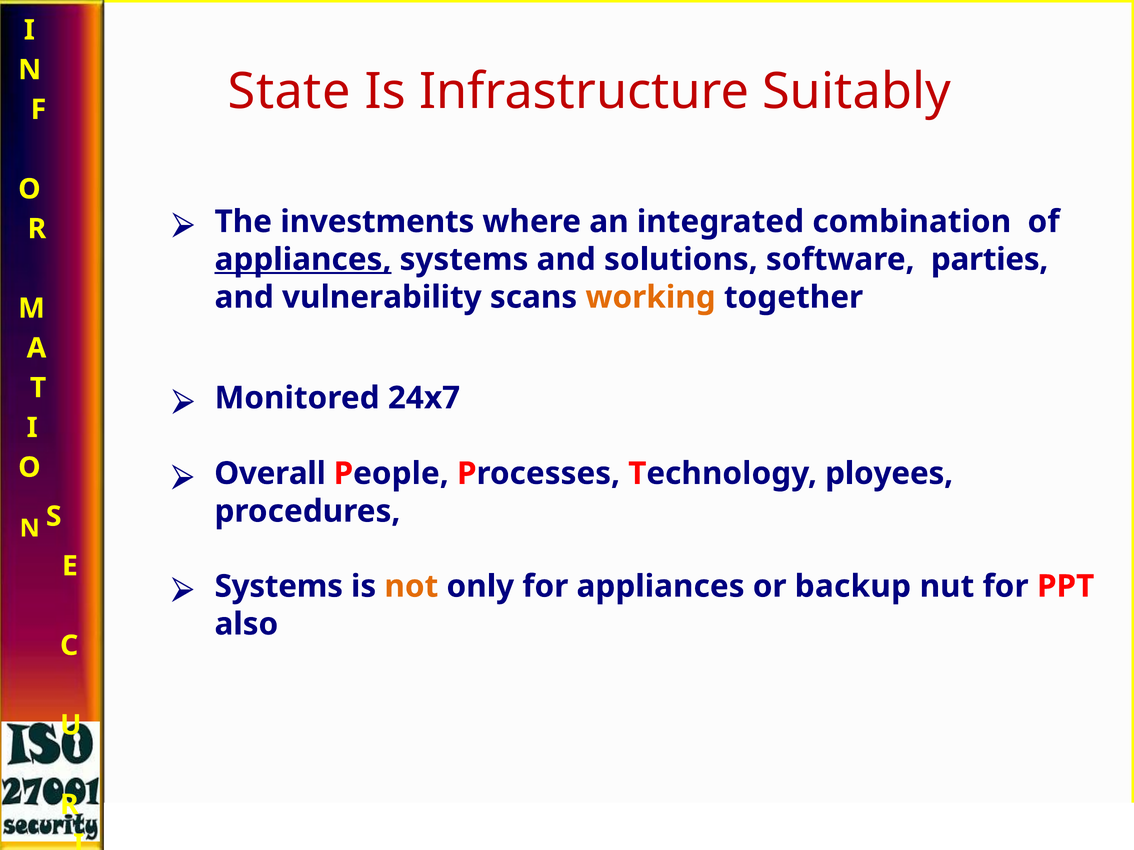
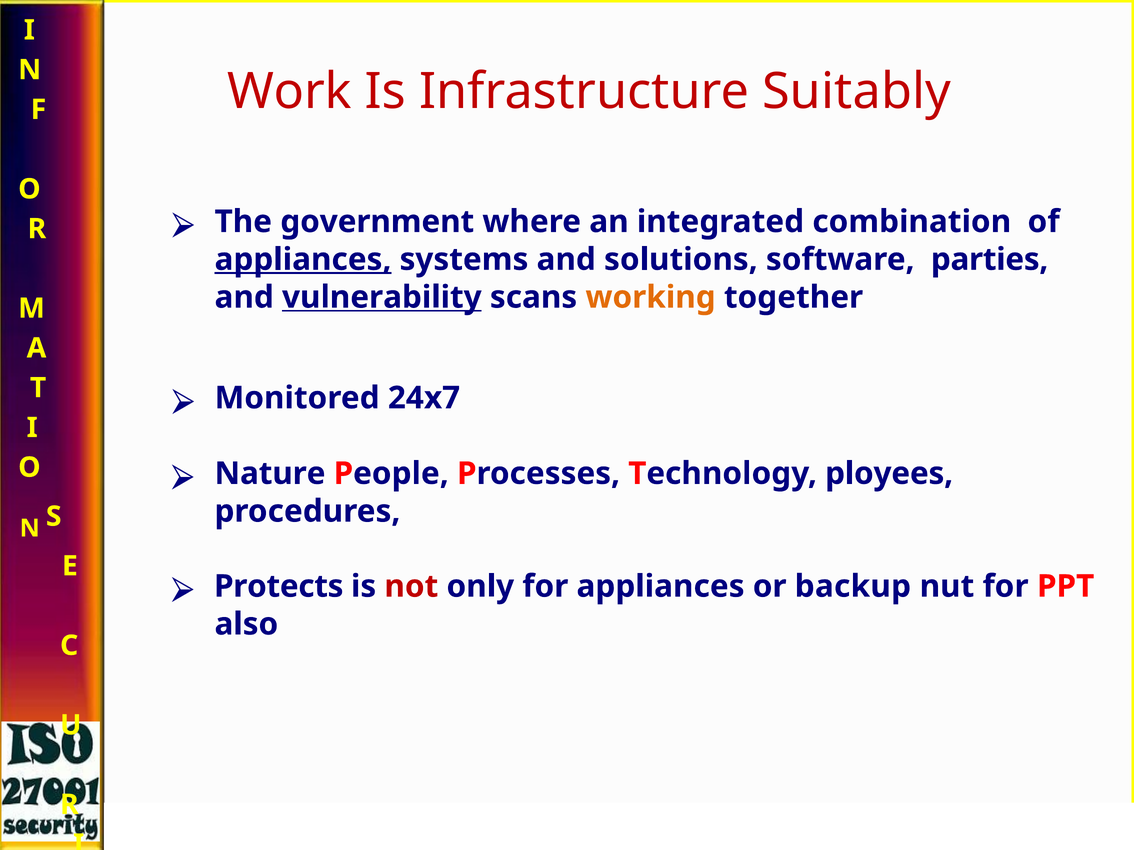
State: State -> Work
investments: investments -> government
vulnerability underline: none -> present
Overall: Overall -> Nature
Systems at (279, 587): Systems -> Protects
not colour: orange -> red
